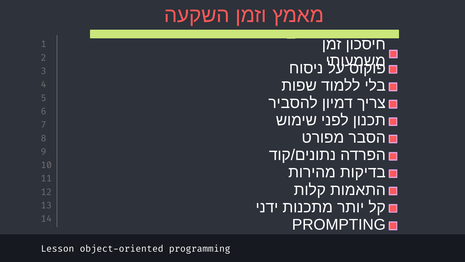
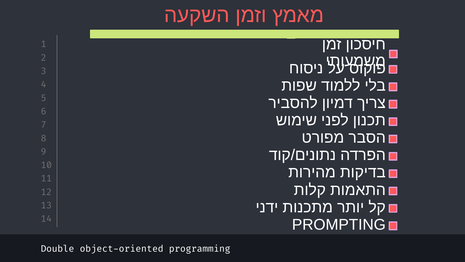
Lesson: Lesson -> Double
